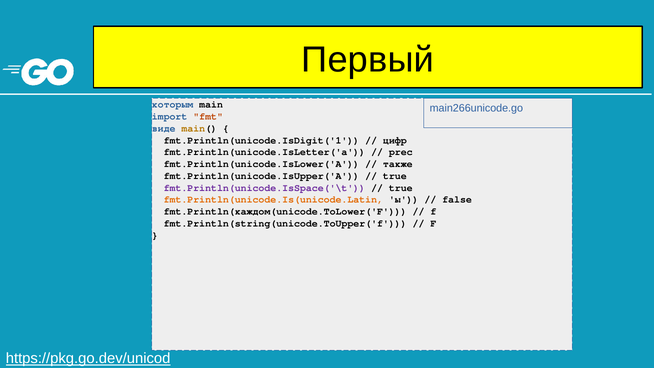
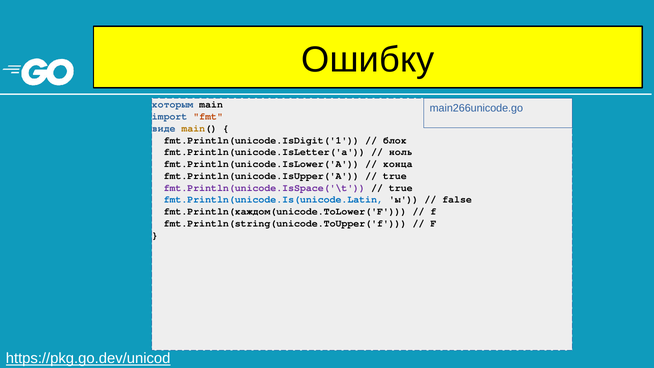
Первый: Первый -> Ошибку
цифр: цифр -> блок
prec: prec -> ноль
также: также -> конца
fmt.Println(unicode.Is(unicode.Latin colour: orange -> blue
